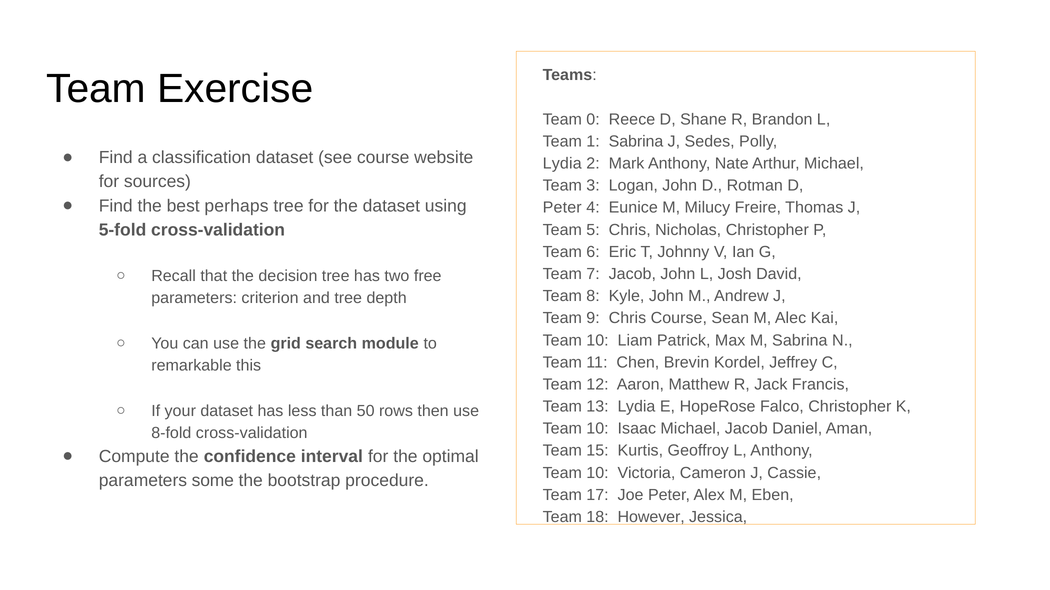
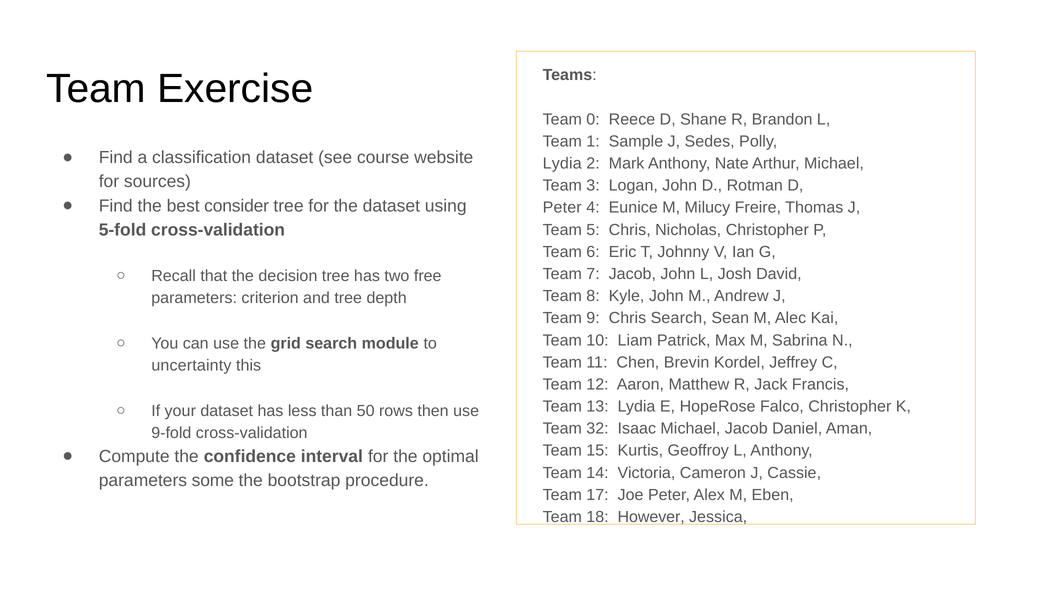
1 Sabrina: Sabrina -> Sample
perhaps: perhaps -> consider
Chris Course: Course -> Search
remarkable: remarkable -> uncertainty
10 at (597, 429): 10 -> 32
8-fold: 8-fold -> 9-fold
10 at (597, 473): 10 -> 14
